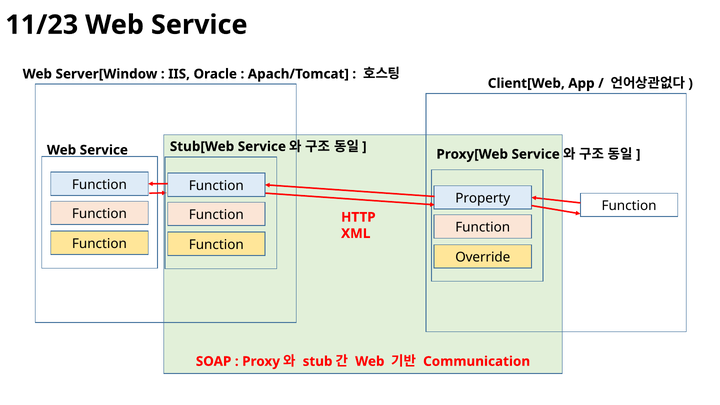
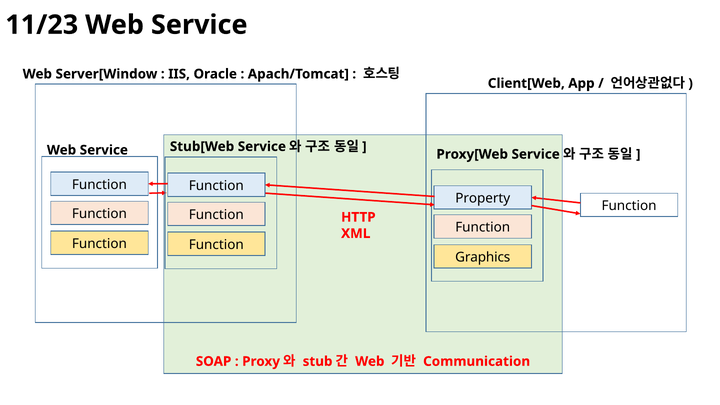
Override: Override -> Graphics
